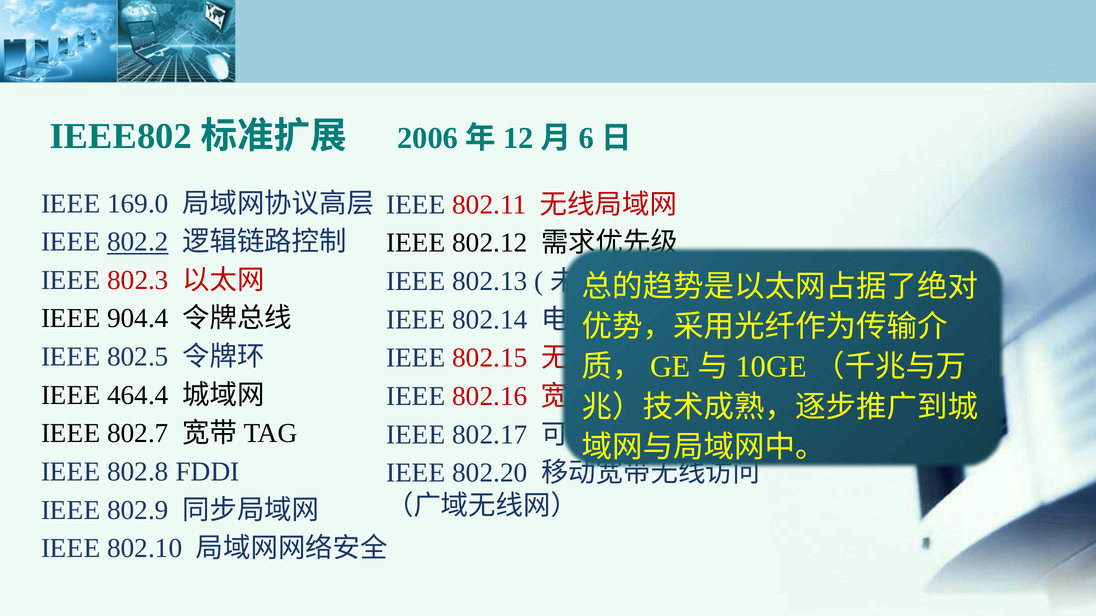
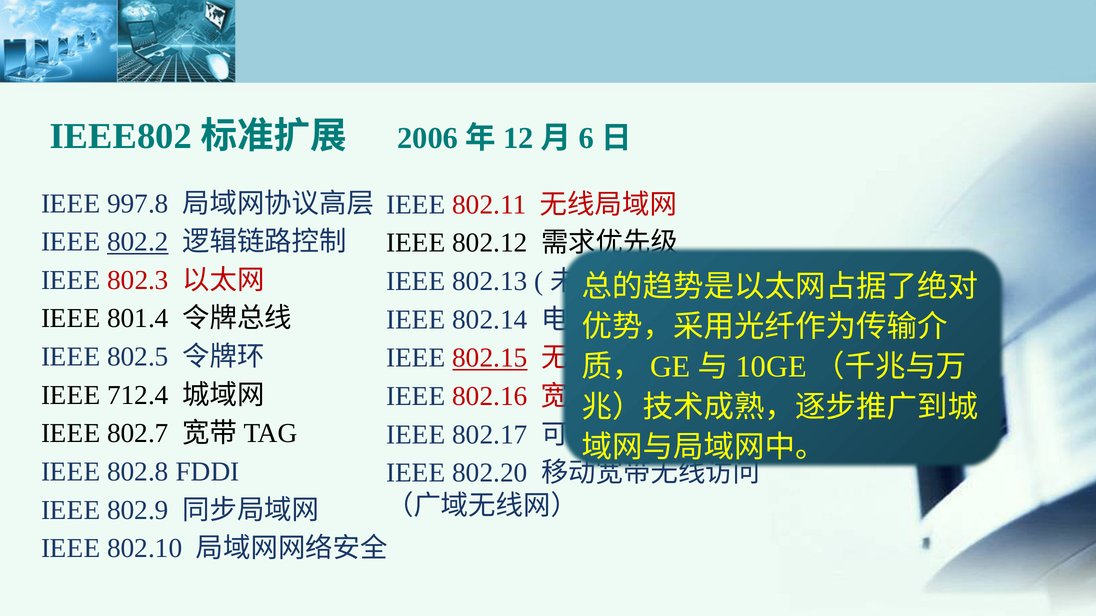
169.0: 169.0 -> 997.8
904.4: 904.4 -> 801.4
802.15 underline: none -> present
464.4: 464.4 -> 712.4
